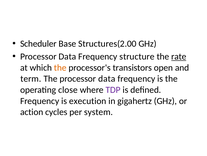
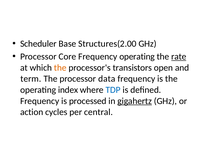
Data at (67, 56): Data -> Core
Frequency structure: structure -> operating
close: close -> index
TDP colour: purple -> blue
execution: execution -> processed
gigahertz underline: none -> present
system: system -> central
